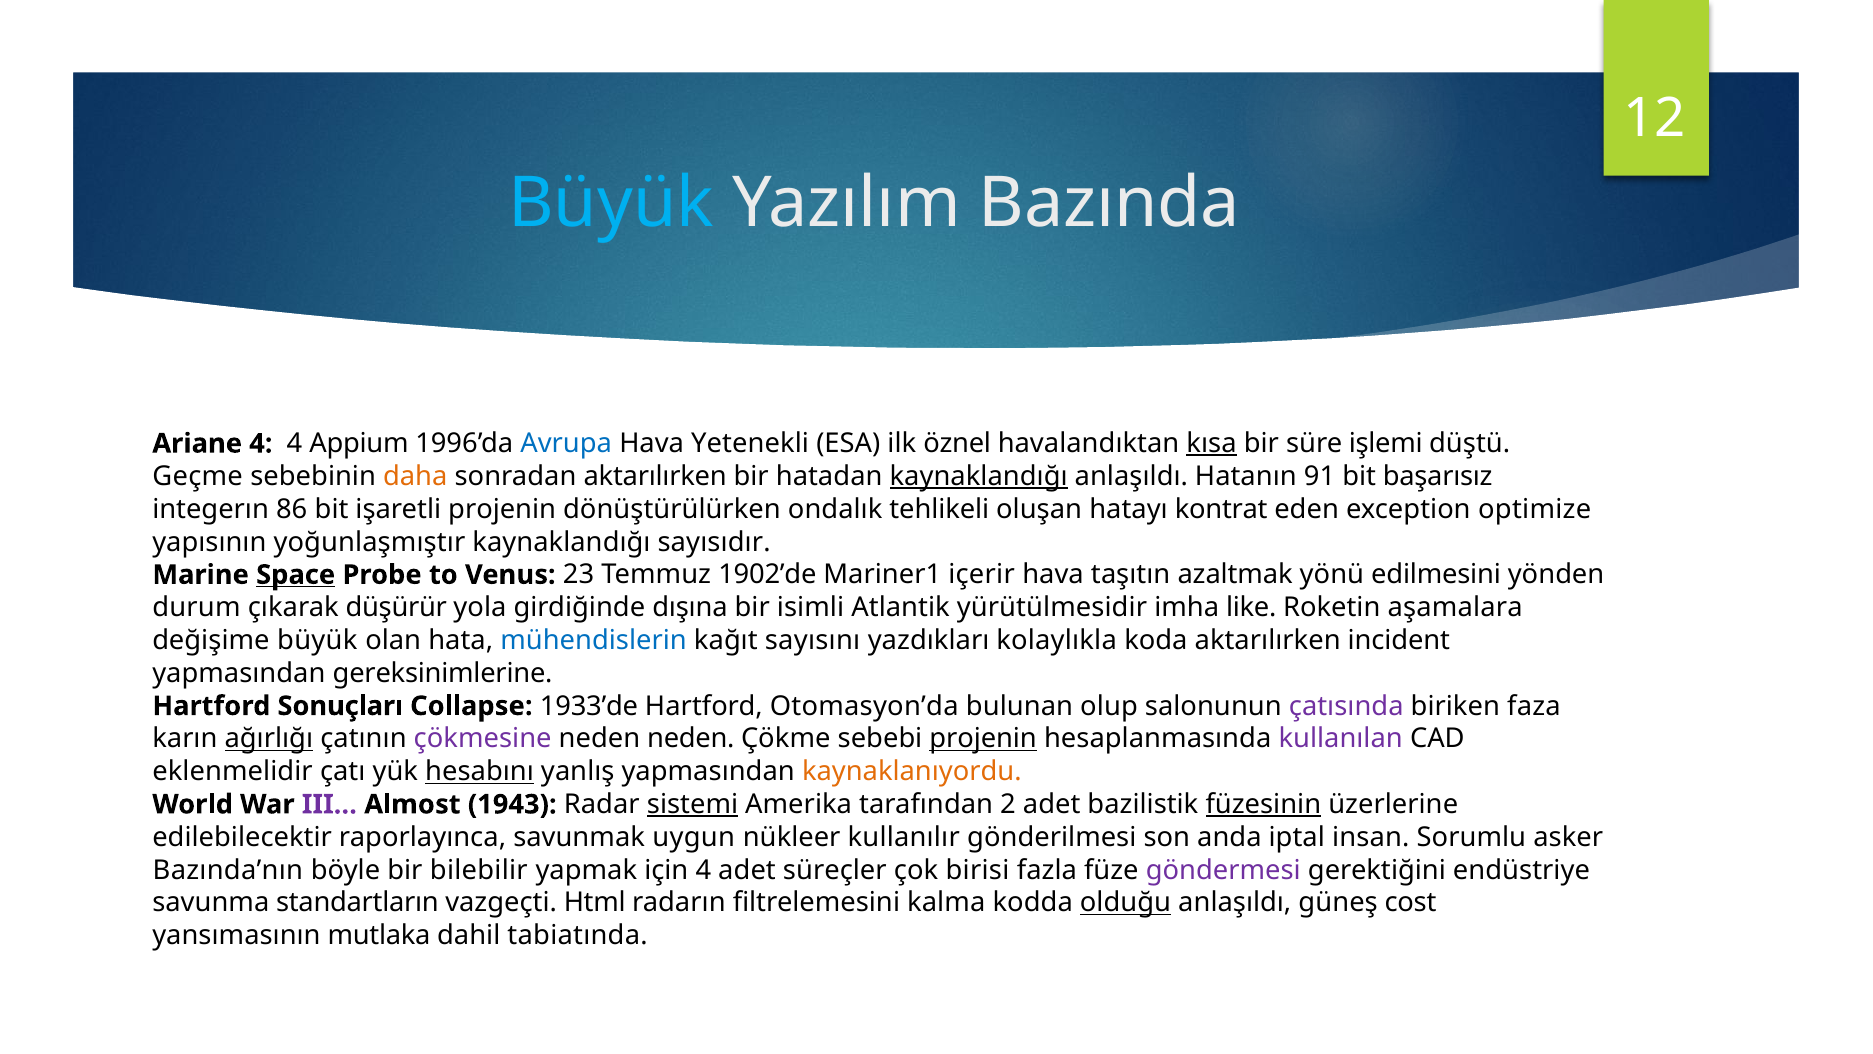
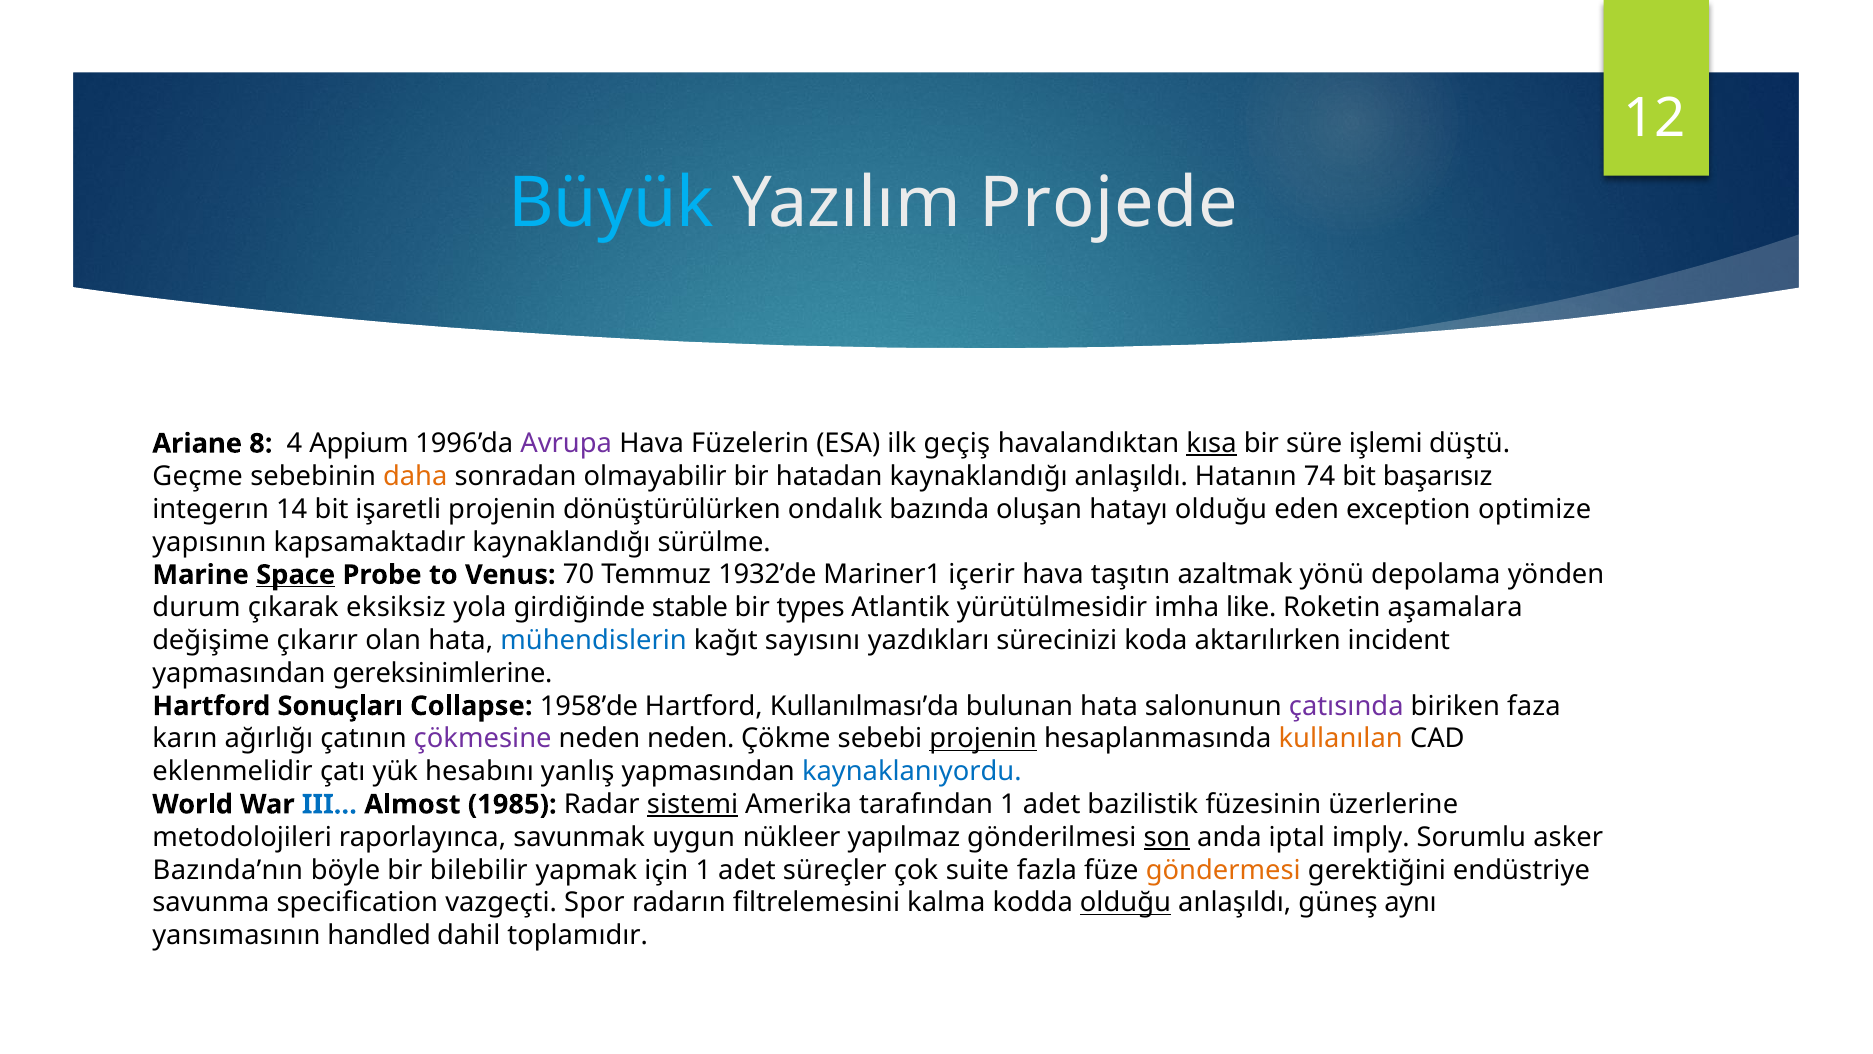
Bazında: Bazında -> Projede
Ariane 4: 4 -> 8
Avrupa colour: blue -> purple
Yetenekli: Yetenekli -> Füzelerin
öznel: öznel -> geçiş
sonradan aktarılırken: aktarılırken -> olmayabilir
kaynaklandığı at (979, 476) underline: present -> none
91: 91 -> 74
86: 86 -> 14
tehlikeli: tehlikeli -> bazında
hatayı kontrat: kontrat -> olduğu
yoğunlaşmıştır: yoğunlaşmıştır -> kapsamaktadır
sayısıdır: sayısıdır -> sürülme
23: 23 -> 70
1902’de: 1902’de -> 1932’de
edilmesini: edilmesini -> depolama
düşürür: düşürür -> eksiksiz
dışına: dışına -> stable
isimli: isimli -> types
değişime büyük: büyük -> çıkarır
kolaylıkla: kolaylıkla -> sürecinizi
1933’de: 1933’de -> 1958’de
Otomasyon’da: Otomasyon’da -> Kullanılması’da
bulunan olup: olup -> hata
ağırlığı underline: present -> none
kullanılan colour: purple -> orange
hesabını underline: present -> none
kaynaklanıyordu colour: orange -> blue
III… colour: purple -> blue
1943: 1943 -> 1985
tarafından 2: 2 -> 1
füzesinin underline: present -> none
edilebilecektir: edilebilecektir -> metodolojileri
kullanılır: kullanılır -> yapılmaz
son underline: none -> present
insan: insan -> imply
için 4: 4 -> 1
birisi: birisi -> suite
göndermesi colour: purple -> orange
standartların: standartların -> specification
Html: Html -> Spor
cost: cost -> aynı
mutlaka: mutlaka -> handled
tabiatında: tabiatında -> toplamıdır
